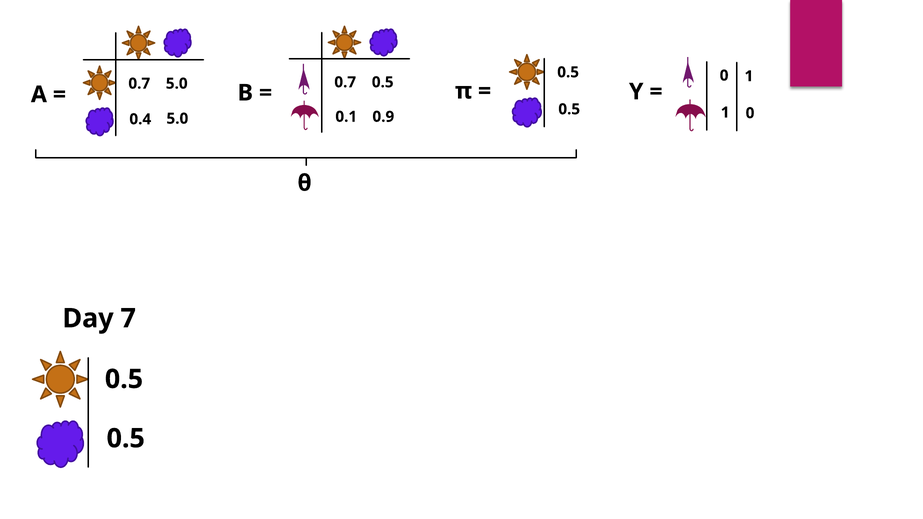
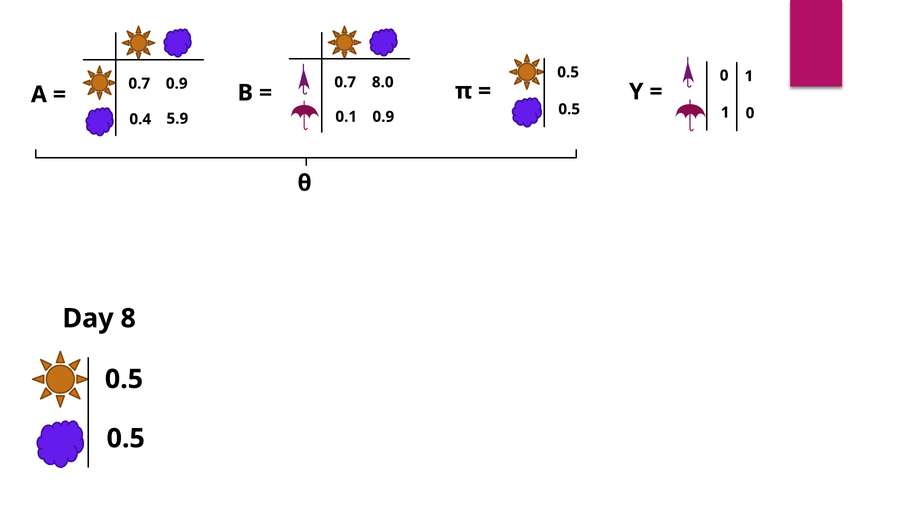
0.7 0.5: 0.5 -> 8.0
0.7 5.0: 5.0 -> 0.9
0.4 5.0: 5.0 -> 5.9
7: 7 -> 8
